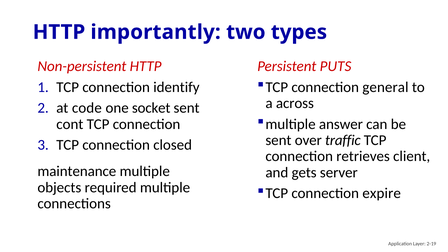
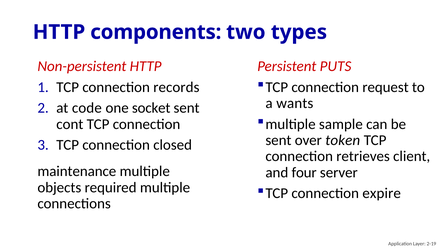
importantly: importantly -> components
general: general -> request
identify: identify -> records
across: across -> wants
answer: answer -> sample
traffic: traffic -> token
gets: gets -> four
